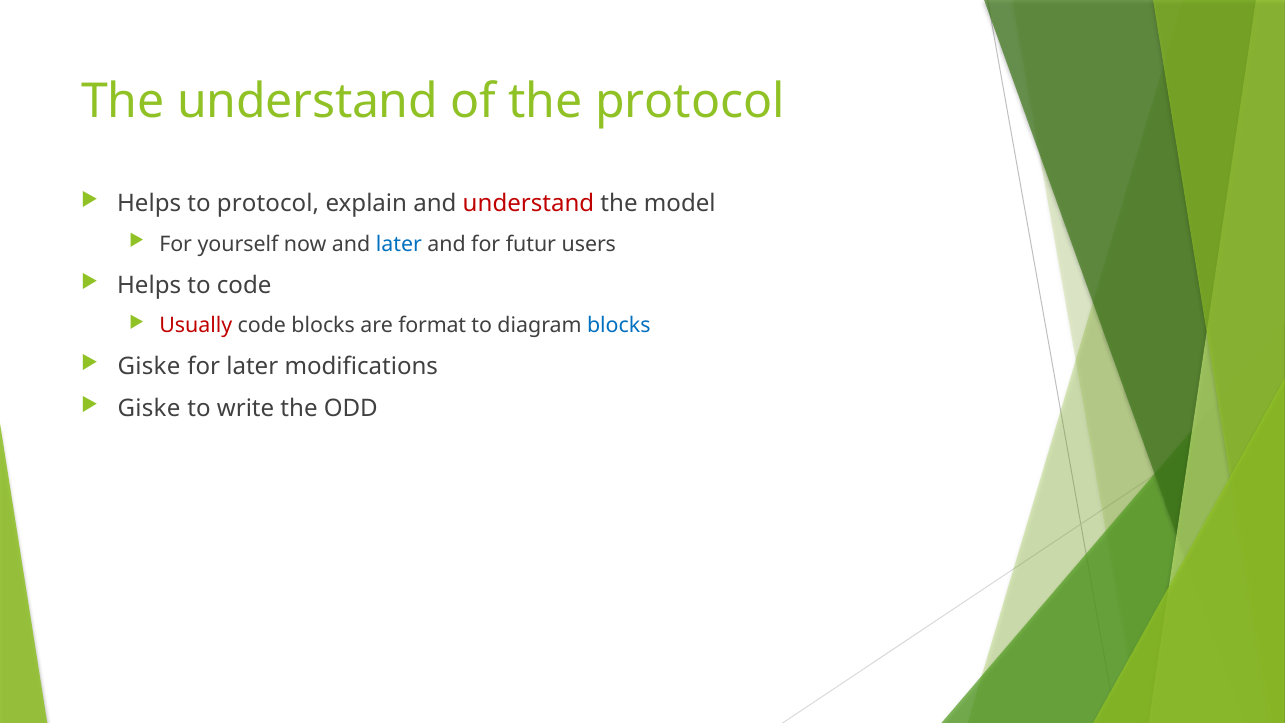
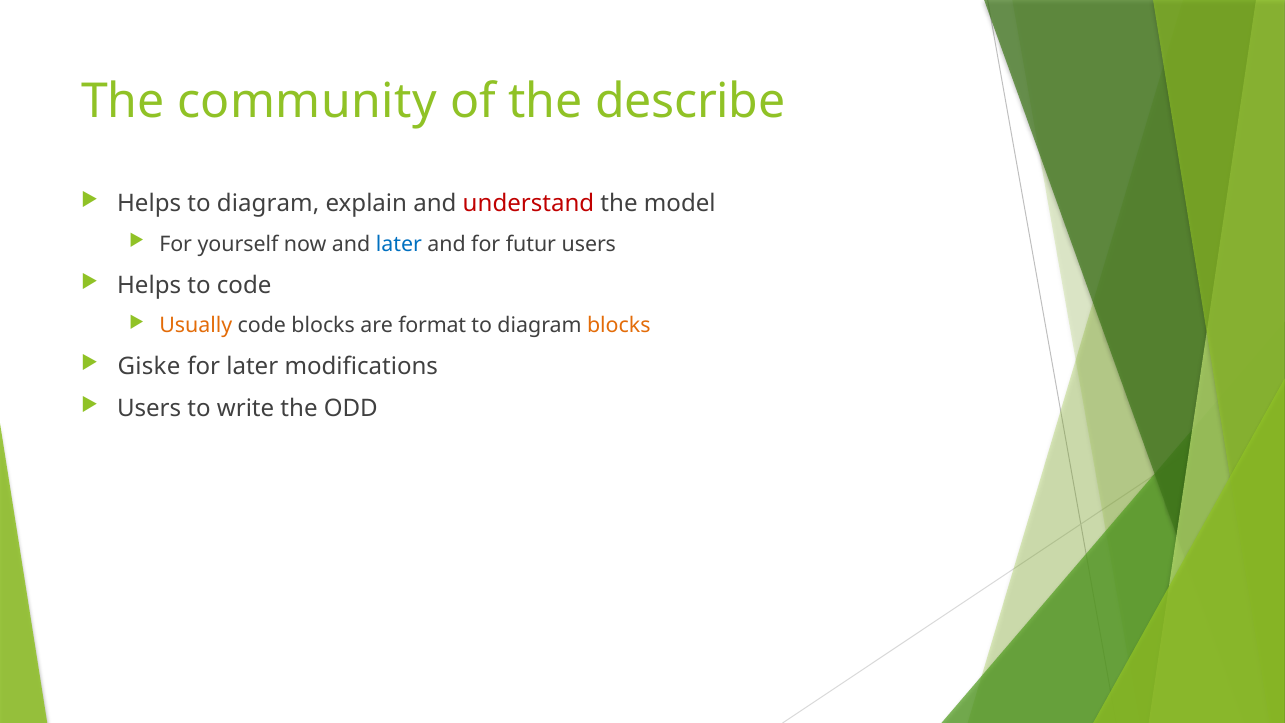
The understand: understand -> community
the protocol: protocol -> describe
Helps to protocol: protocol -> diagram
Usually colour: red -> orange
blocks at (619, 326) colour: blue -> orange
Giske at (149, 409): Giske -> Users
